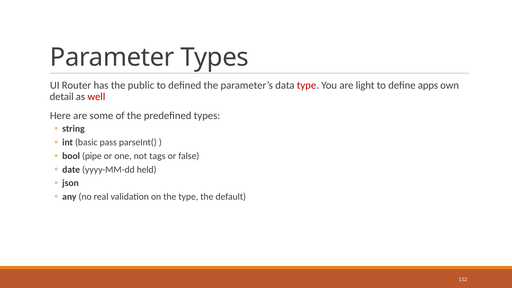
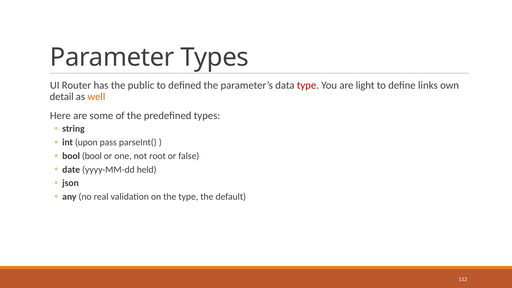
apps: apps -> links
well colour: red -> orange
basic: basic -> upon
bool pipe: pipe -> bool
tags: tags -> root
